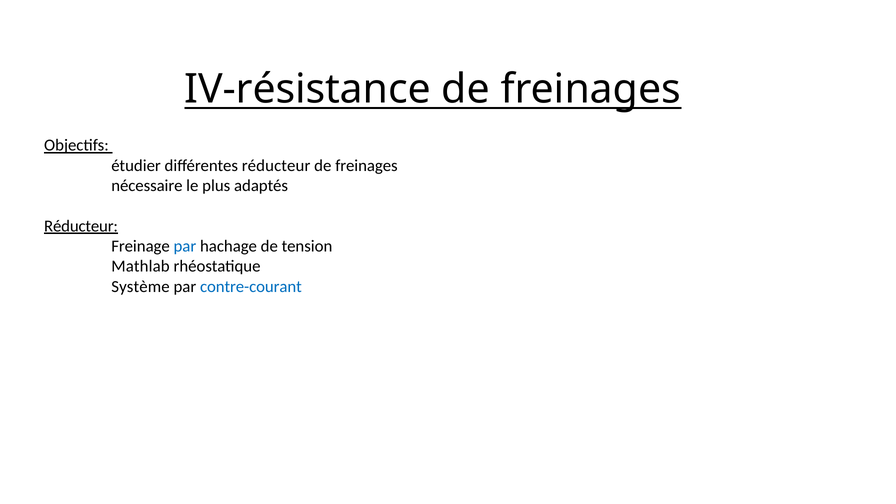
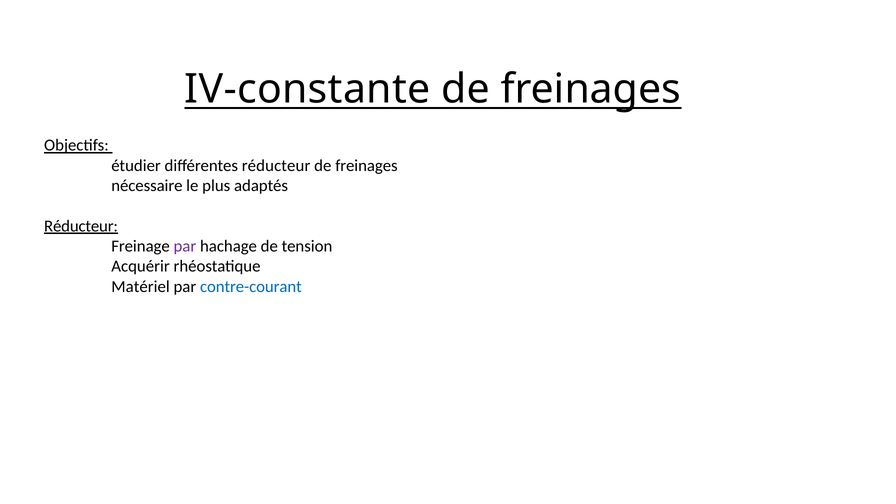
IV-résistance: IV-résistance -> IV-constante
par at (185, 246) colour: blue -> purple
Mathlab: Mathlab -> Acquérir
Système: Système -> Matériel
